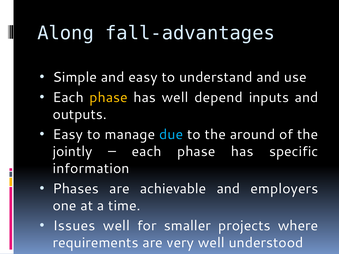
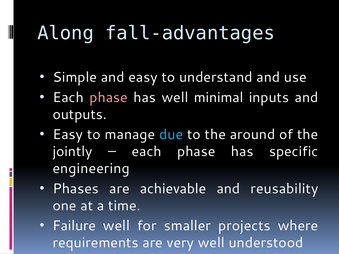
phase at (109, 98) colour: yellow -> pink
depend: depend -> minimal
information: information -> engineering
employers: employers -> reusability
Issues: Issues -> Failure
